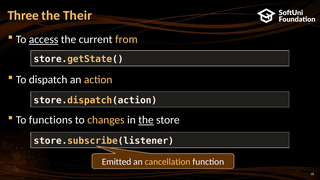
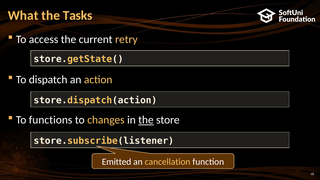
Three: Three -> What
Their: Their -> Tasks
access underline: present -> none
from: from -> retry
